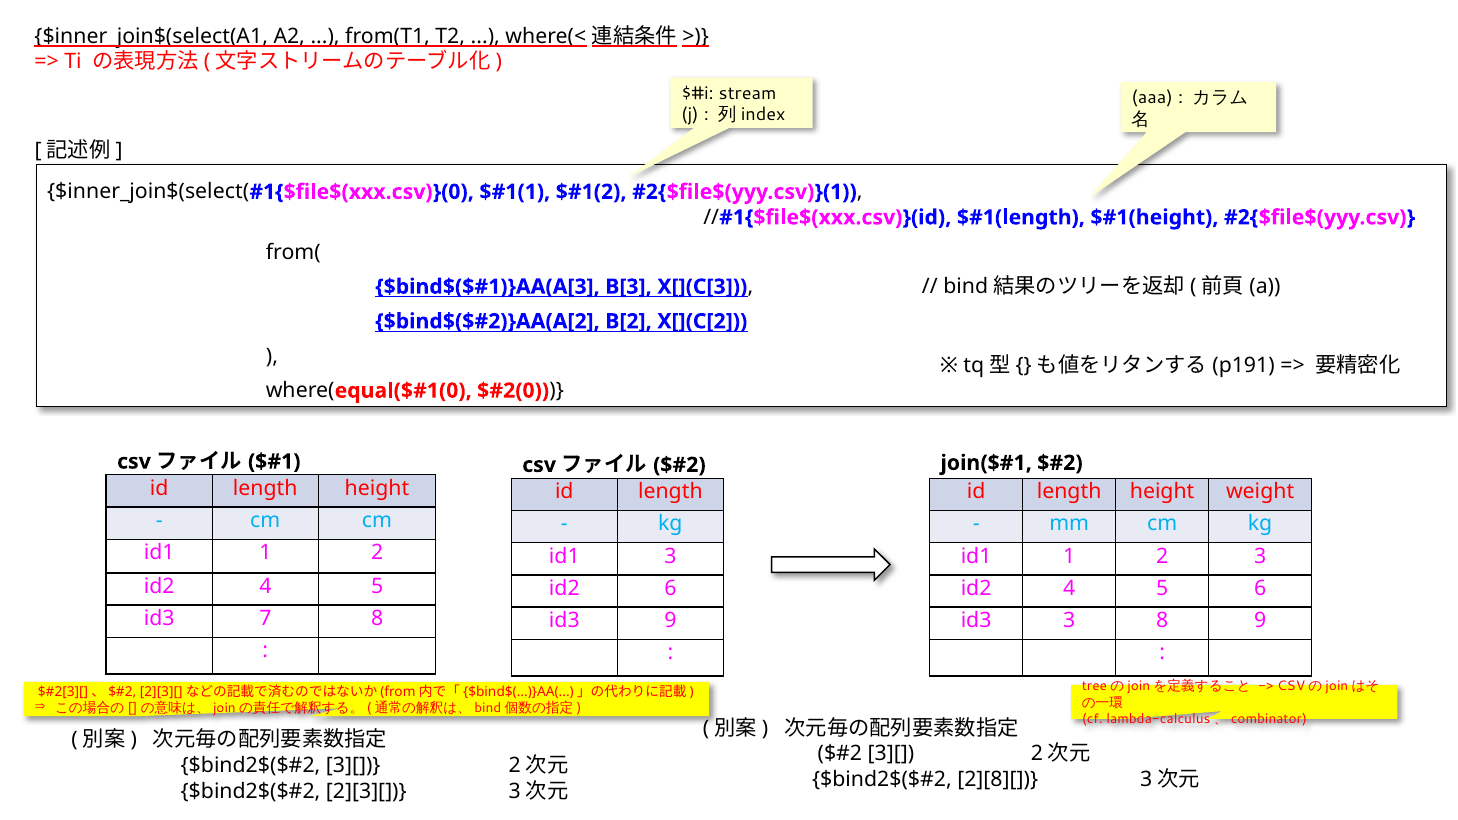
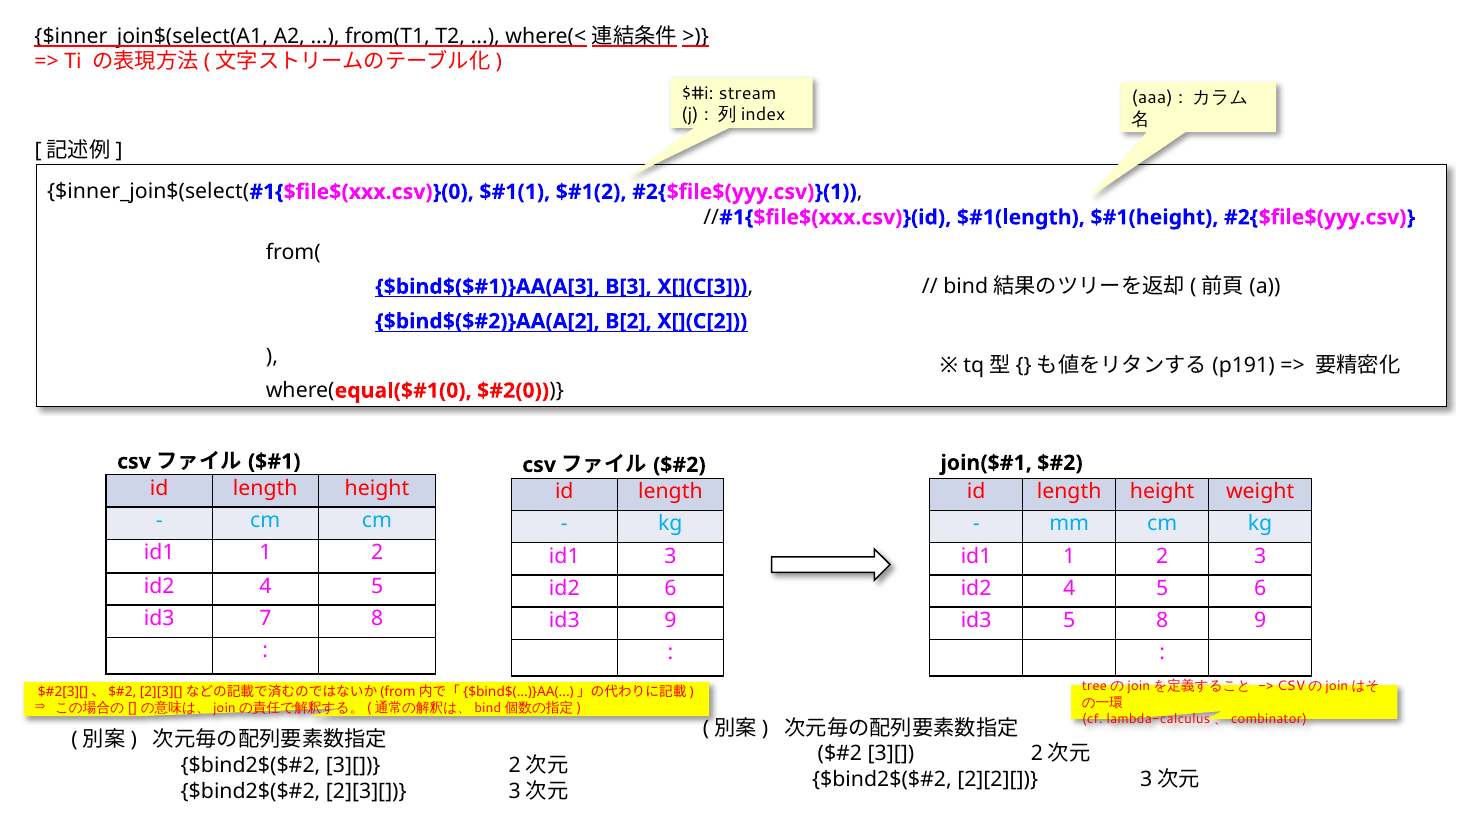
id3 3: 3 -> 5
2][8][: 2][8][ -> 2][2][
